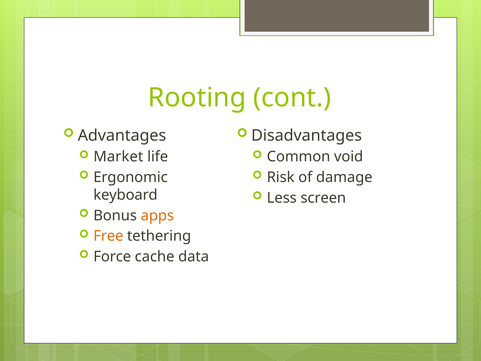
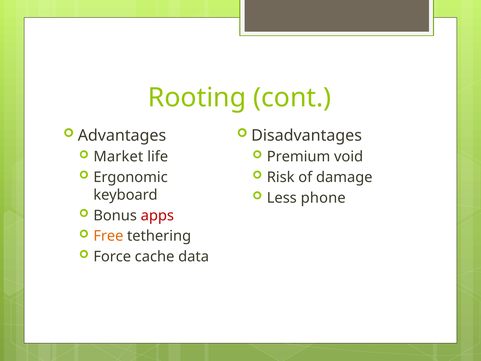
Common: Common -> Premium
screen: screen -> phone
apps colour: orange -> red
